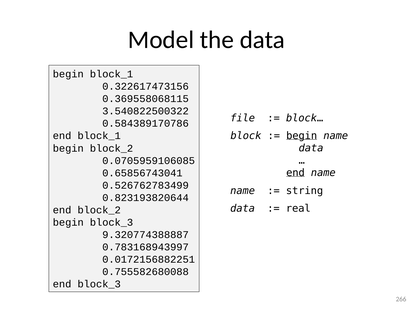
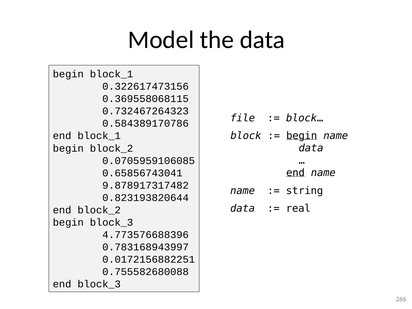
3.540822500322: 3.540822500322 -> 0.732467264323
0.526762783499: 0.526762783499 -> 9.878917317482
9.320774388887: 9.320774388887 -> 4.773576688396
